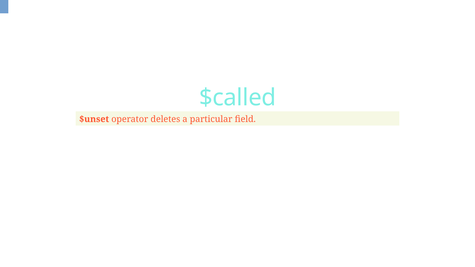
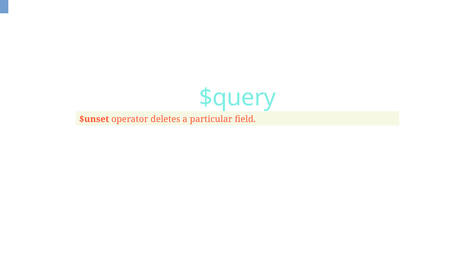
$called: $called -> $query
